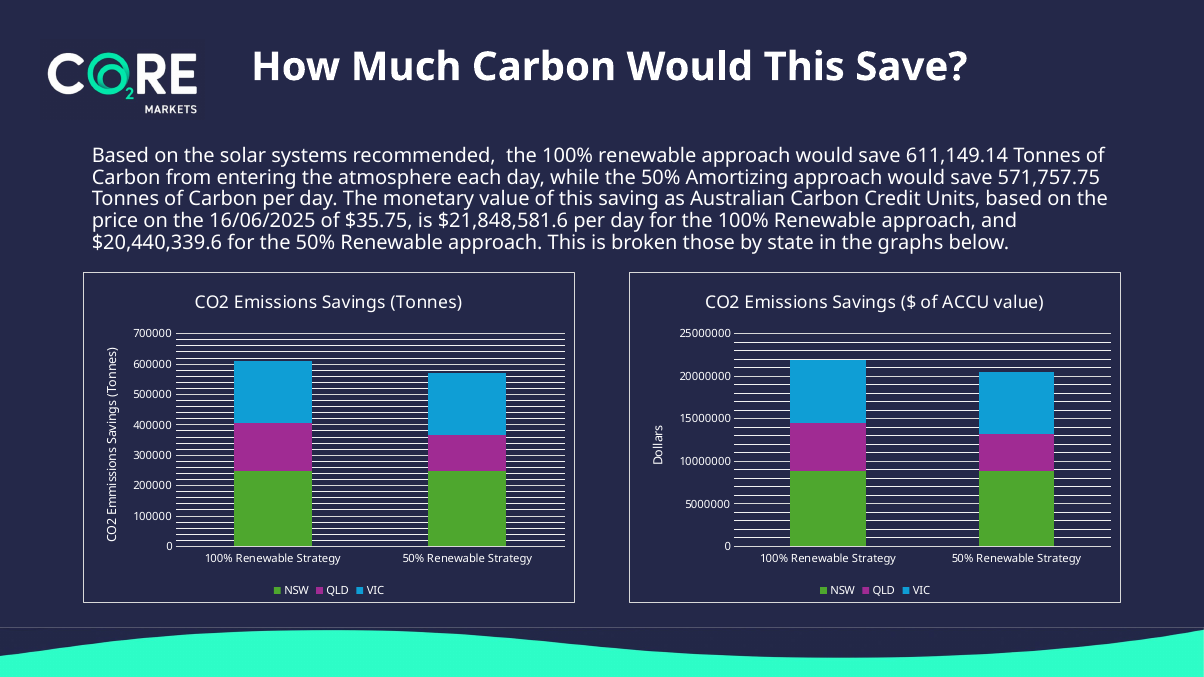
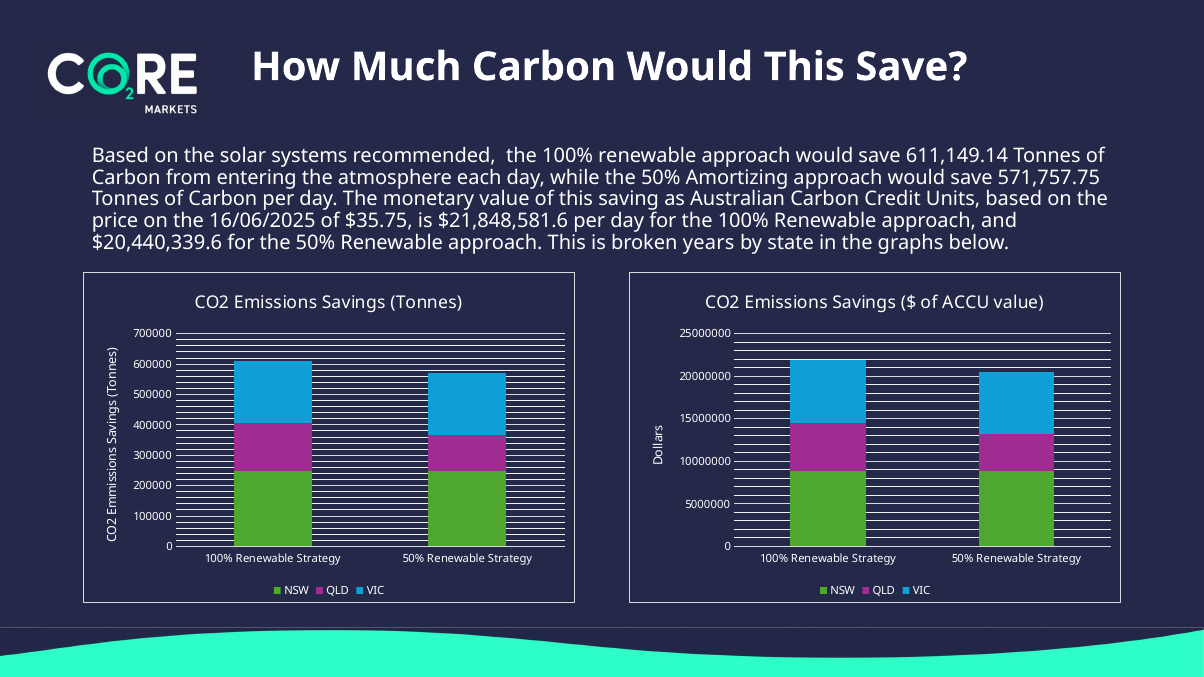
those: those -> years
